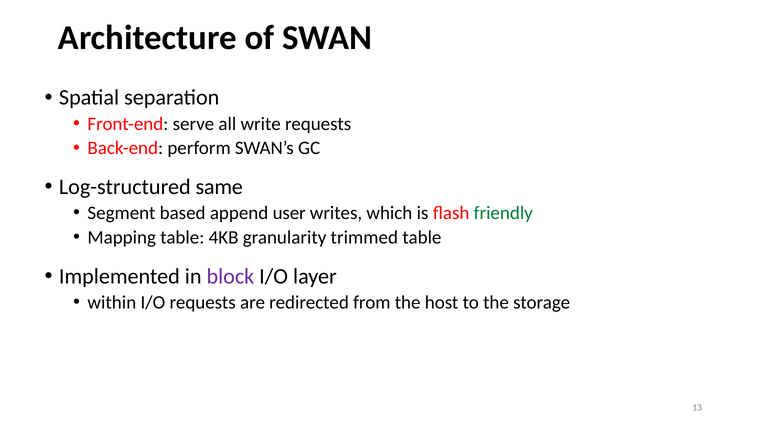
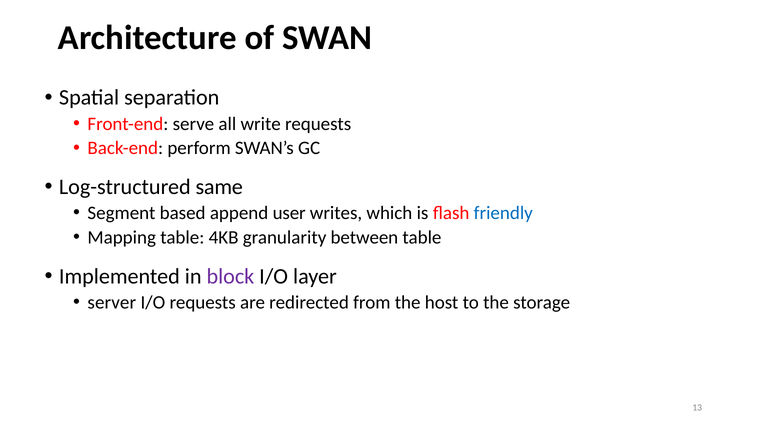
friendly colour: green -> blue
trimmed: trimmed -> between
within: within -> server
